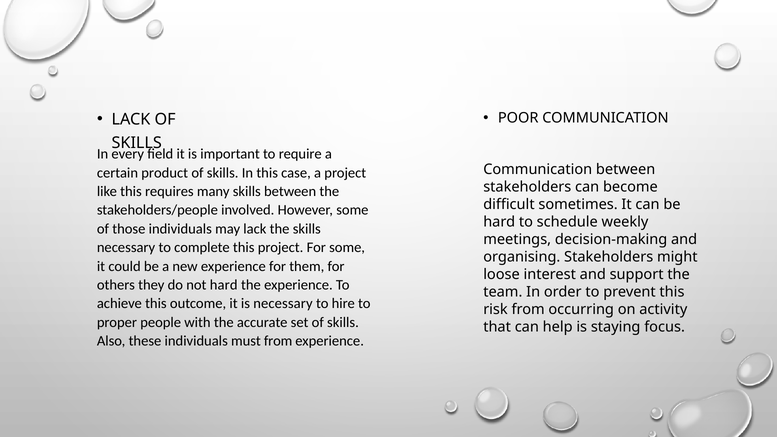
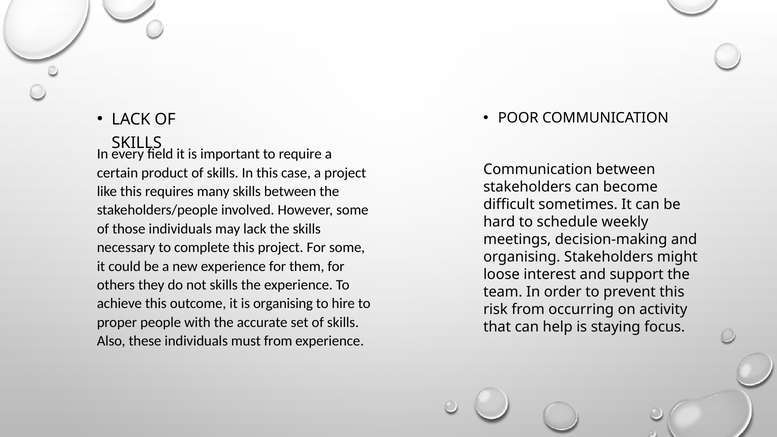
not hard: hard -> skills
is necessary: necessary -> organising
